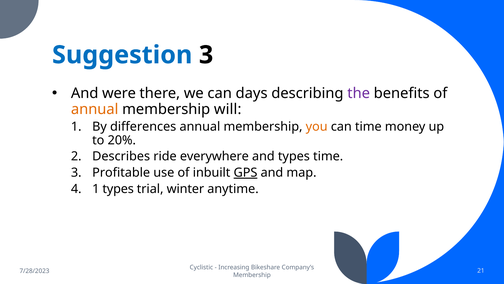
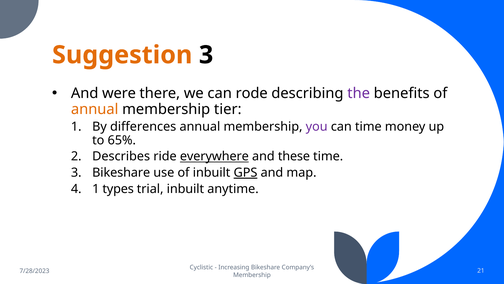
Suggestion colour: blue -> orange
days: days -> rode
will: will -> tier
you colour: orange -> purple
20%: 20% -> 65%
everywhere underline: none -> present
and types: types -> these
3 Profitable: Profitable -> Bikeshare
trial winter: winter -> inbuilt
